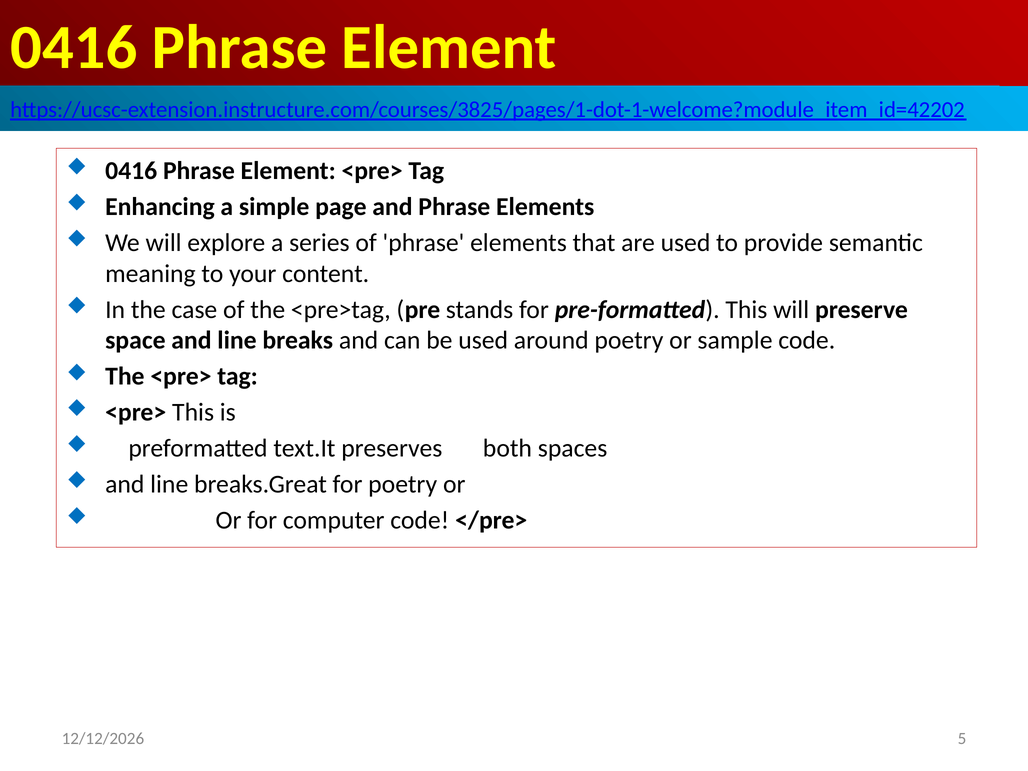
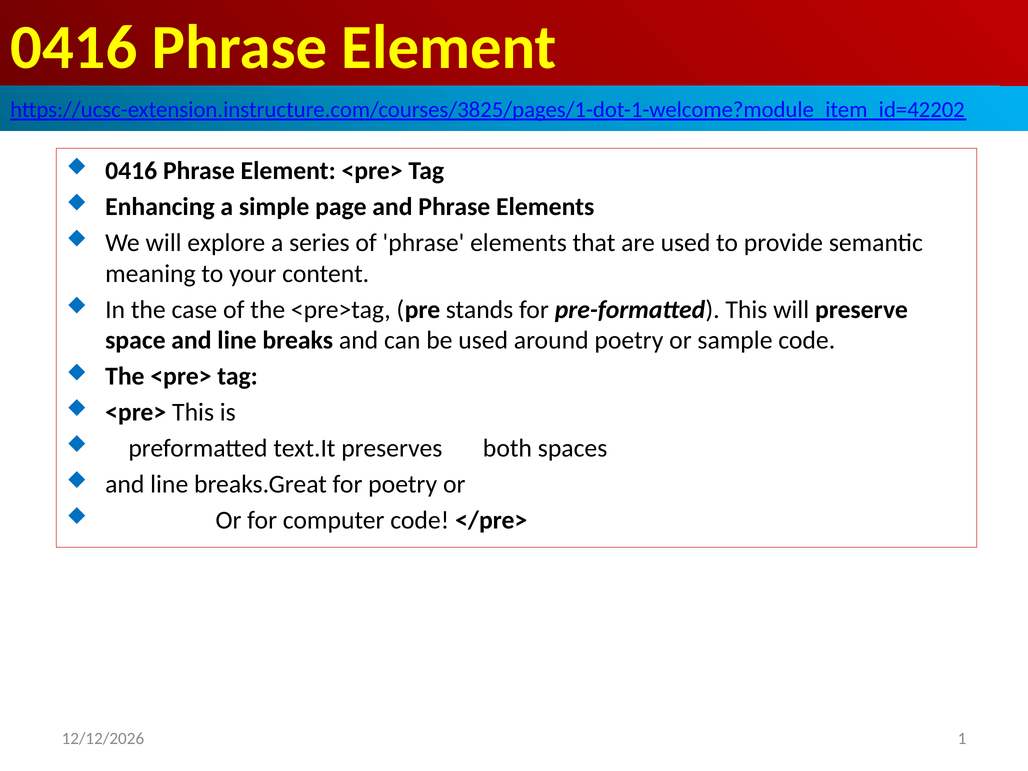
5: 5 -> 1
